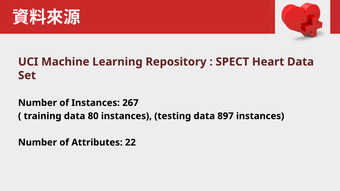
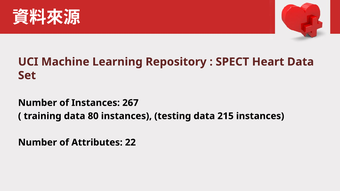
897: 897 -> 215
